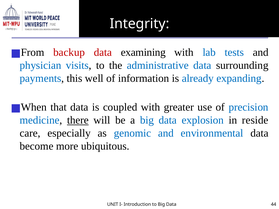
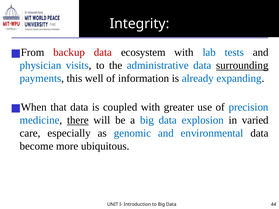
examining: examining -> ecosystem
surrounding underline: none -> present
reside: reside -> varied
